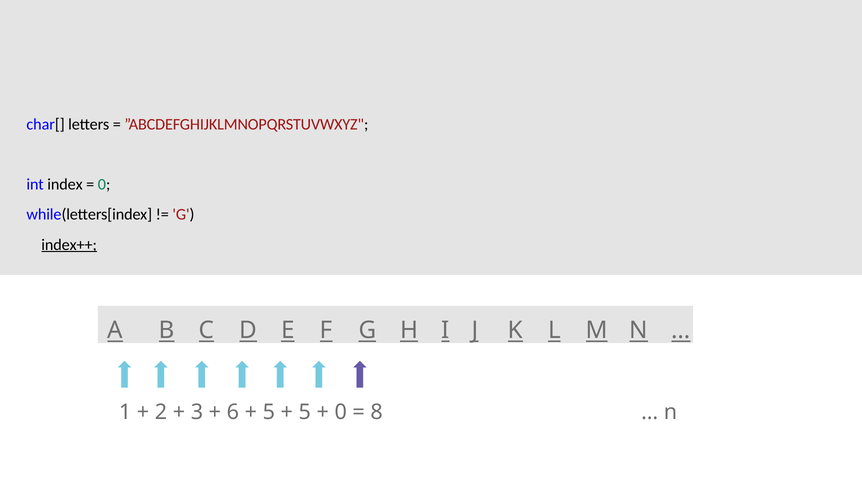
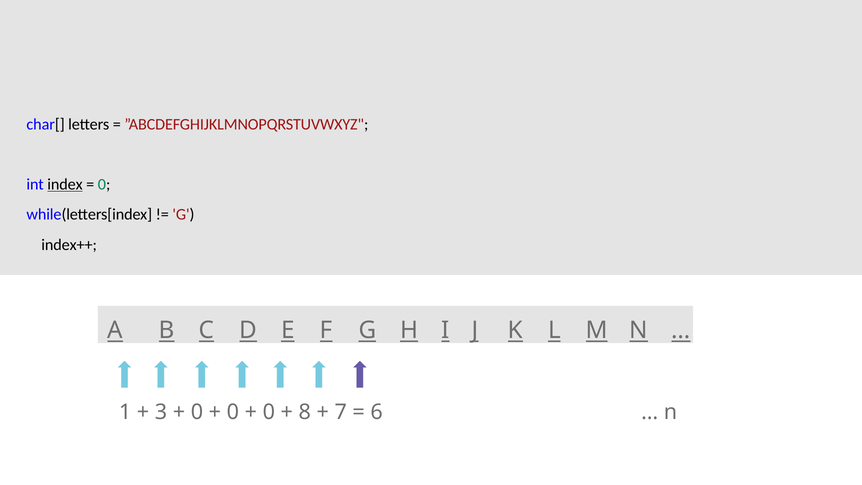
index underline: none -> present
index++ underline: present -> none
2: 2 -> 3
3 at (197, 412): 3 -> 0
6 at (233, 412): 6 -> 0
5 at (269, 412): 5 -> 0
5 at (305, 412): 5 -> 8
0 at (341, 412): 0 -> 7
8: 8 -> 6
